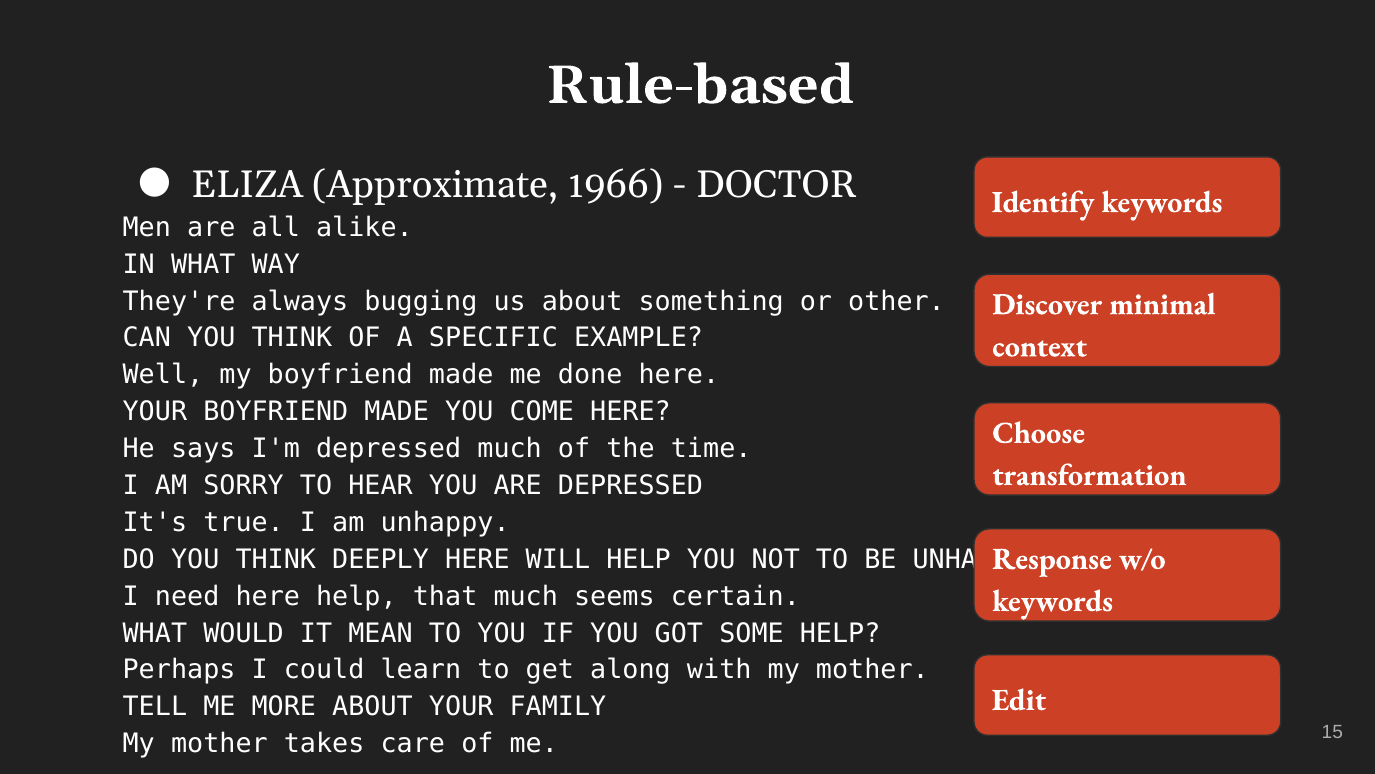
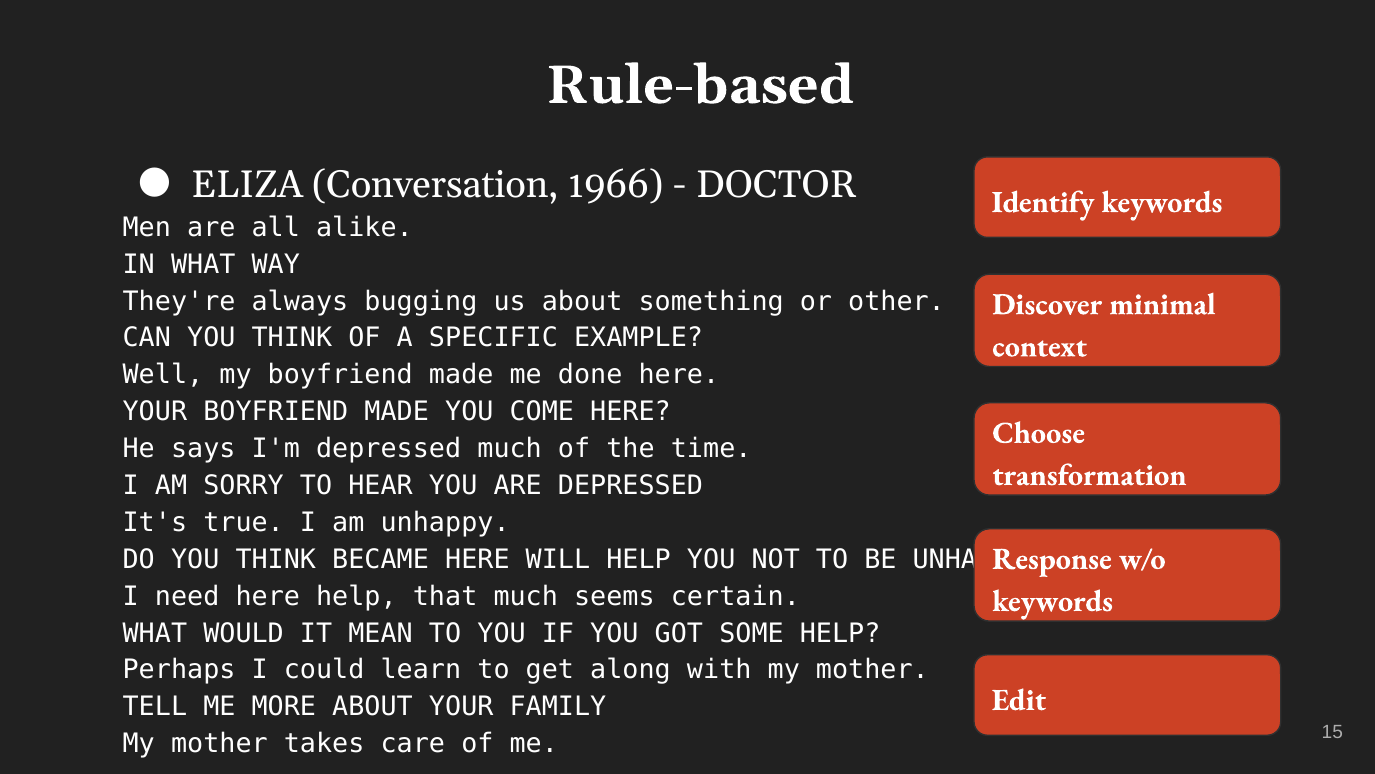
Approximate: Approximate -> Conversation
DEEPLY: DEEPLY -> BECAME
